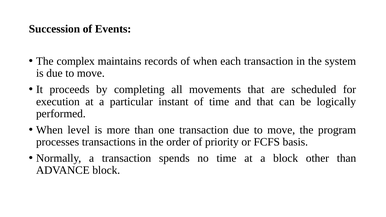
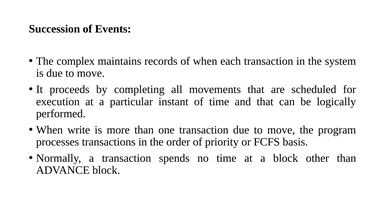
level: level -> write
